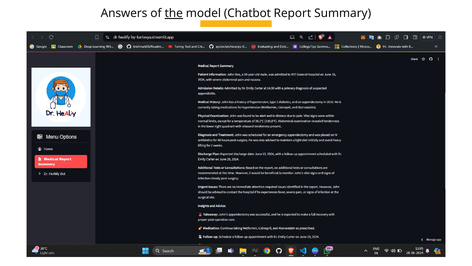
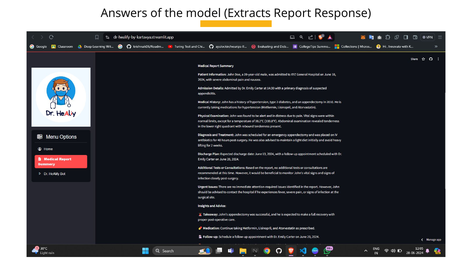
the underline: present -> none
Chatbot: Chatbot -> Extracts
Summary: Summary -> Response
